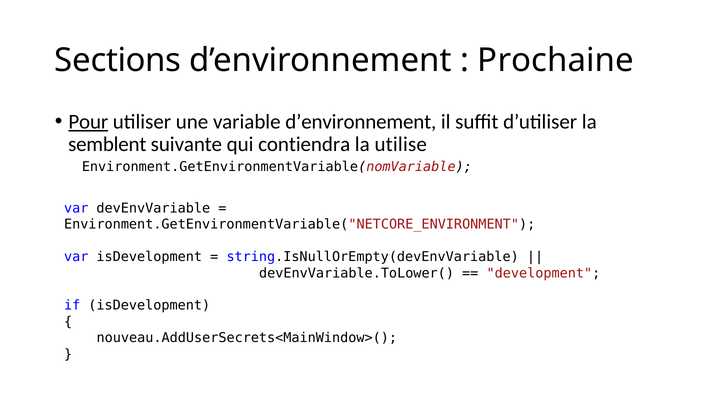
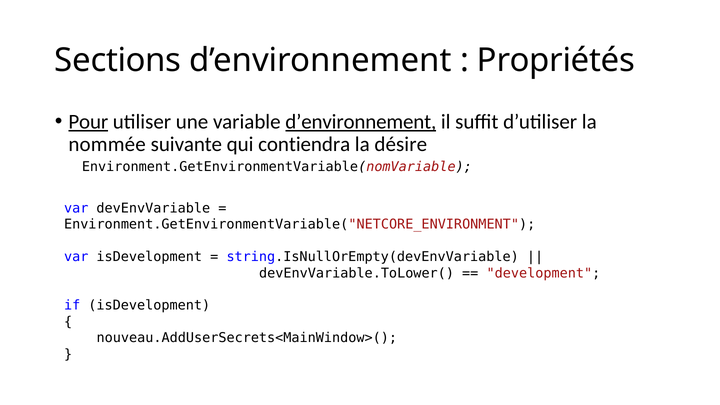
Prochaine: Prochaine -> Propriétés
d’environnement at (361, 122) underline: none -> present
semblent: semblent -> nommée
utilise: utilise -> désire
